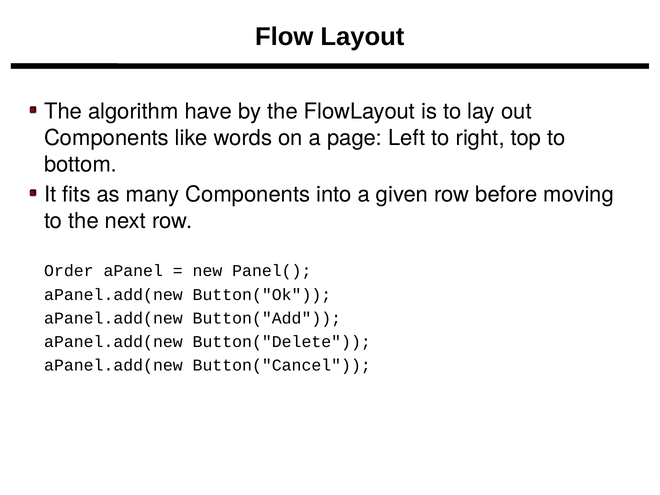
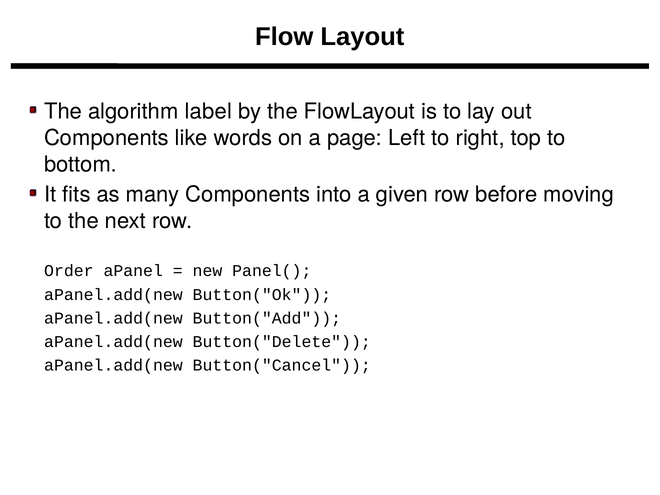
have: have -> label
